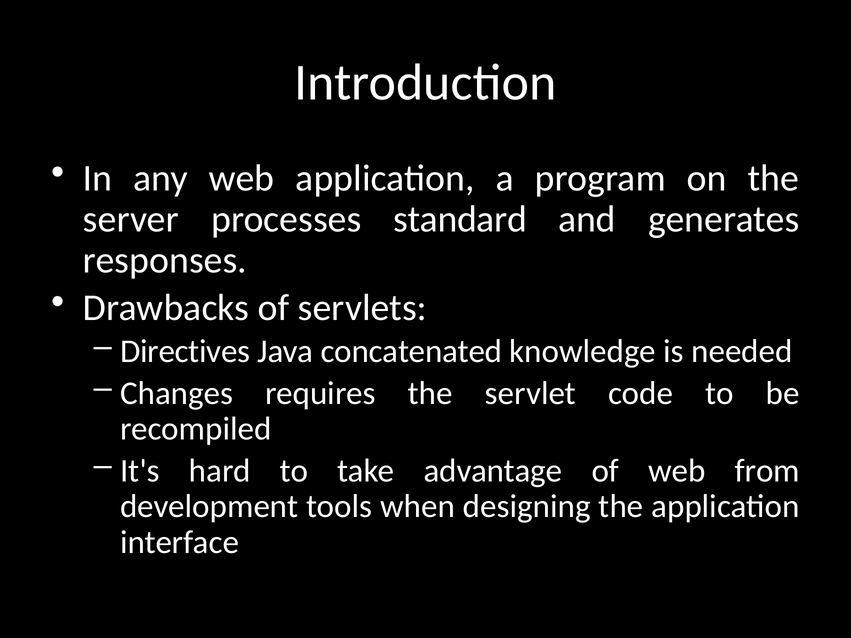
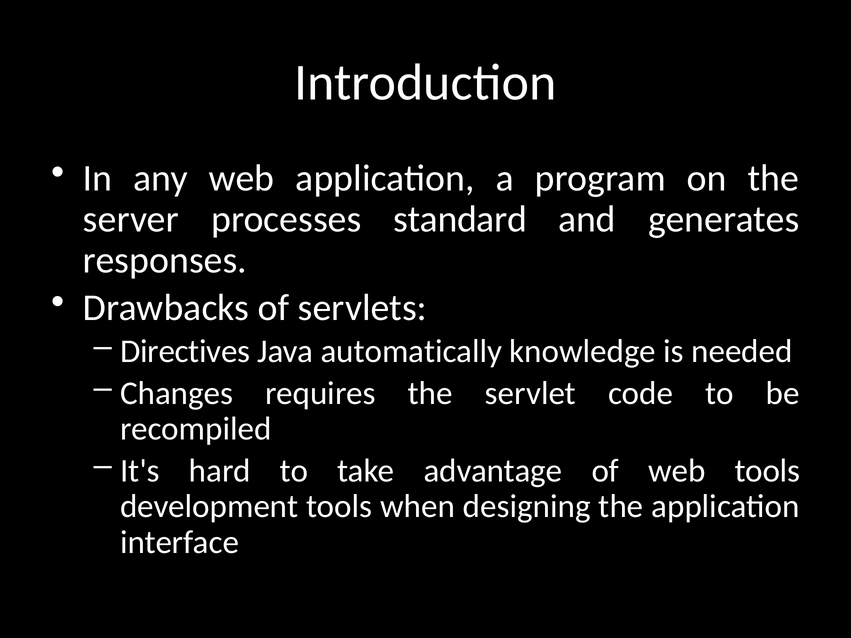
concatenated: concatenated -> automatically
web from: from -> tools
